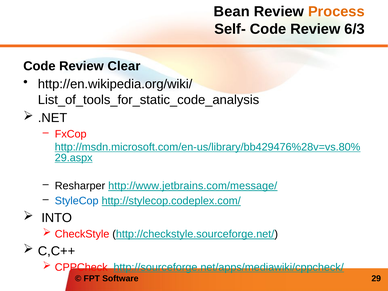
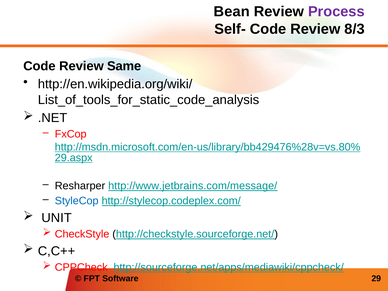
Process colour: orange -> purple
6/3: 6/3 -> 8/3
Clear: Clear -> Same
INTO: INTO -> UNIT
